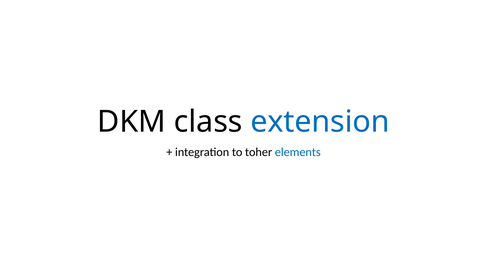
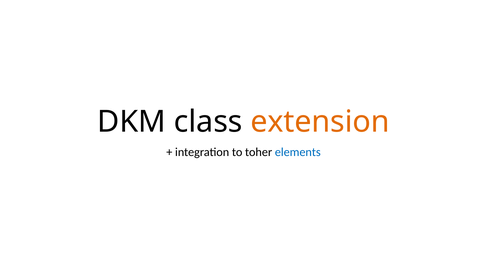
extension colour: blue -> orange
